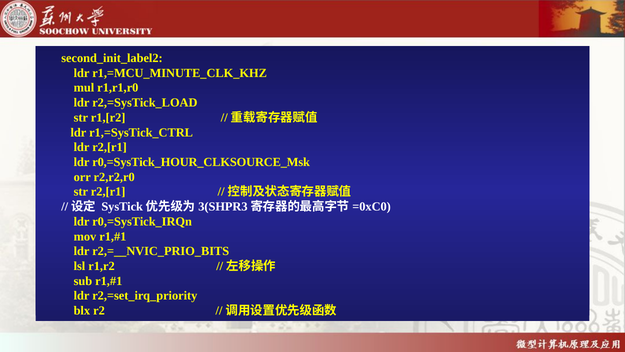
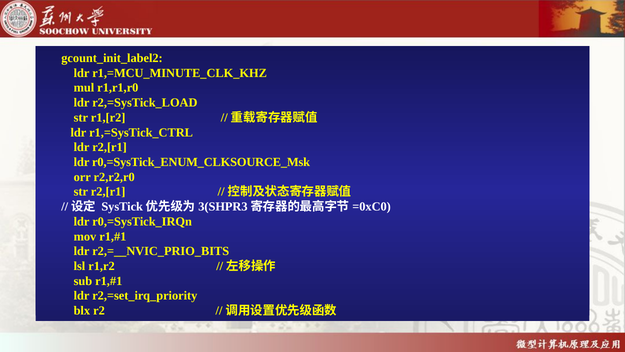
second_init_label2: second_init_label2 -> gcount_init_label2
r0,=SysTick_HOUR_CLKSOURCE_Msk: r0,=SysTick_HOUR_CLKSOURCE_Msk -> r0,=SysTick_ENUM_CLKSOURCE_Msk
